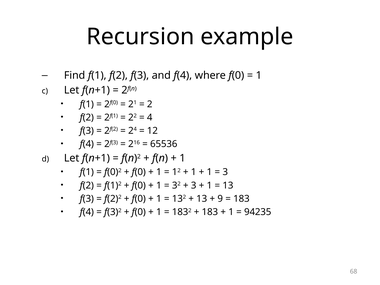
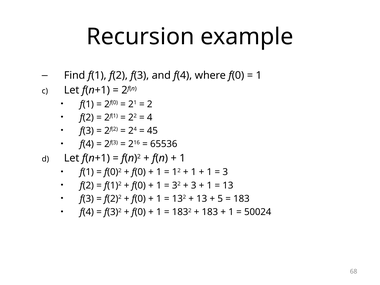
12 at (152, 131): 12 -> 45
9: 9 -> 5
94235: 94235 -> 50024
